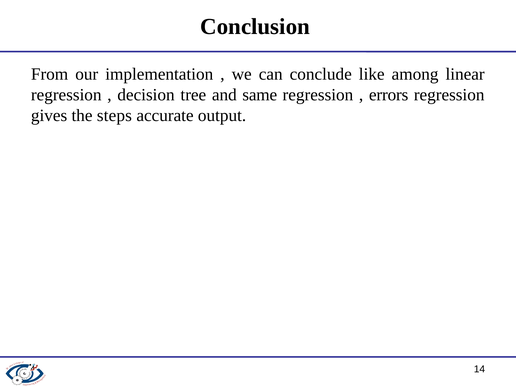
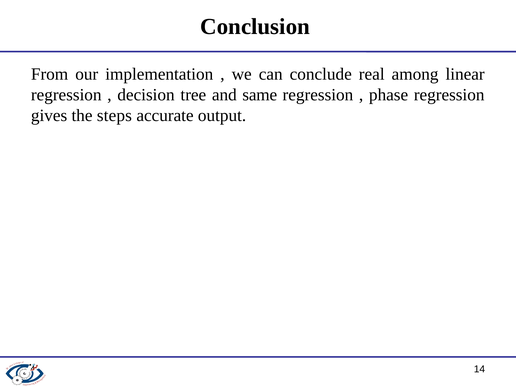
like: like -> real
errors: errors -> phase
